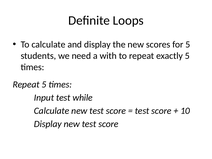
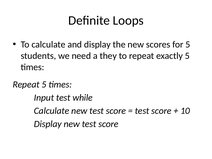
with: with -> they
